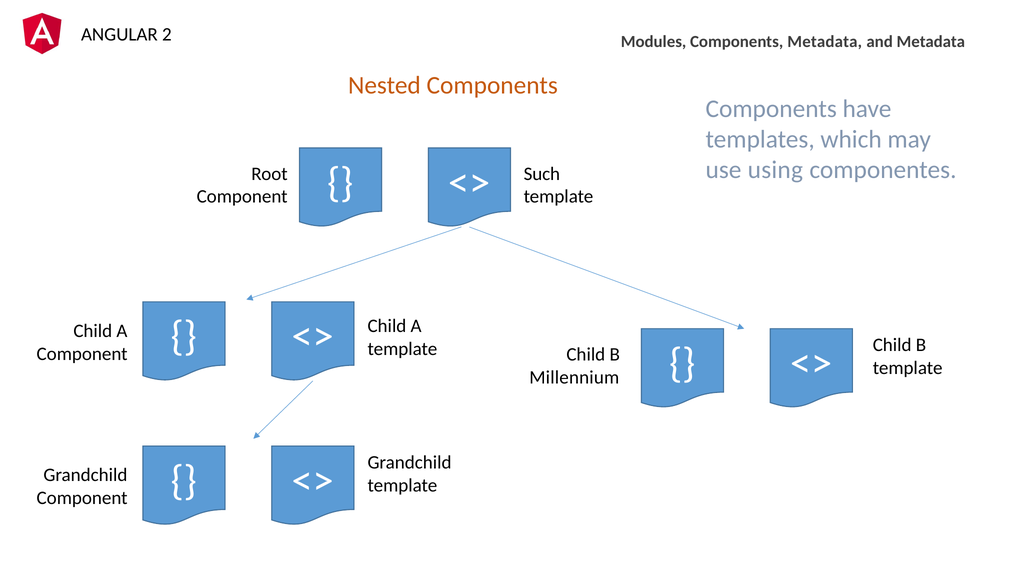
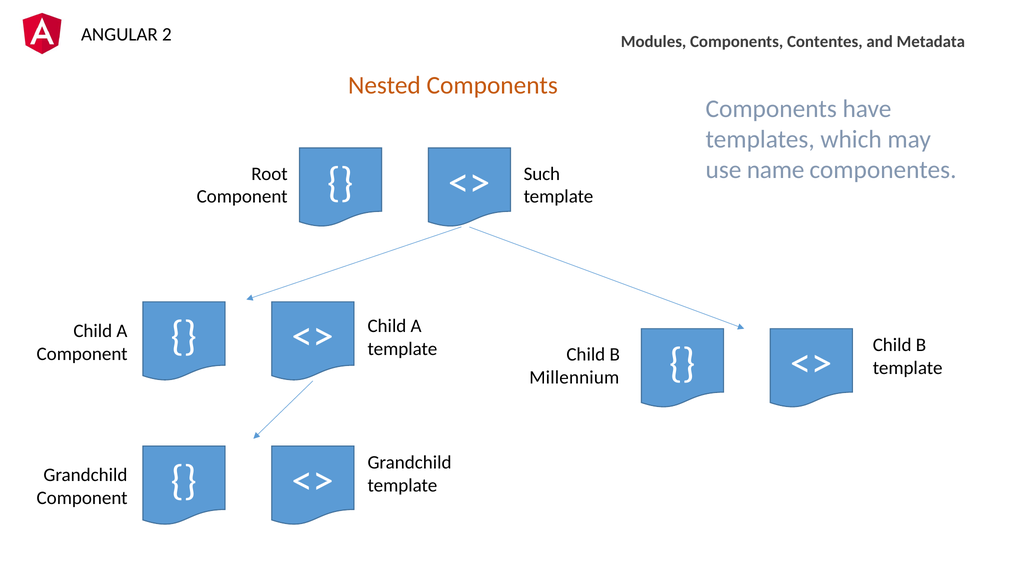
Components Metadata: Metadata -> Contentes
using: using -> name
